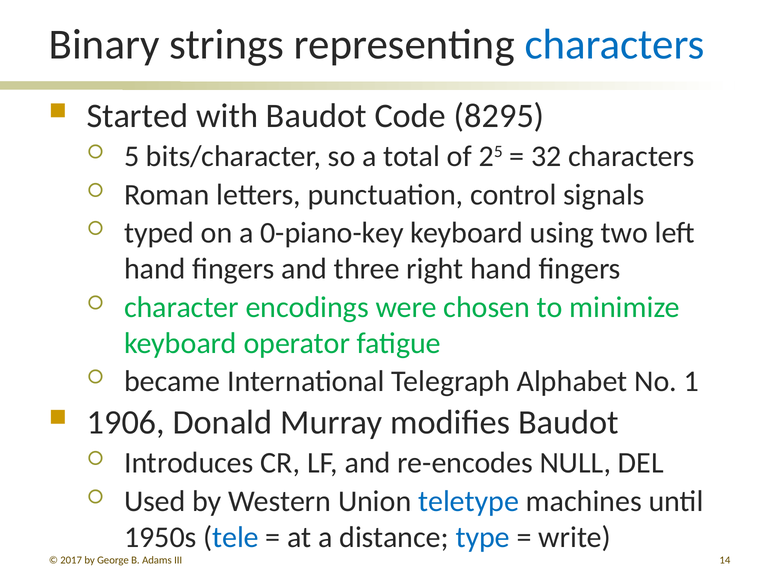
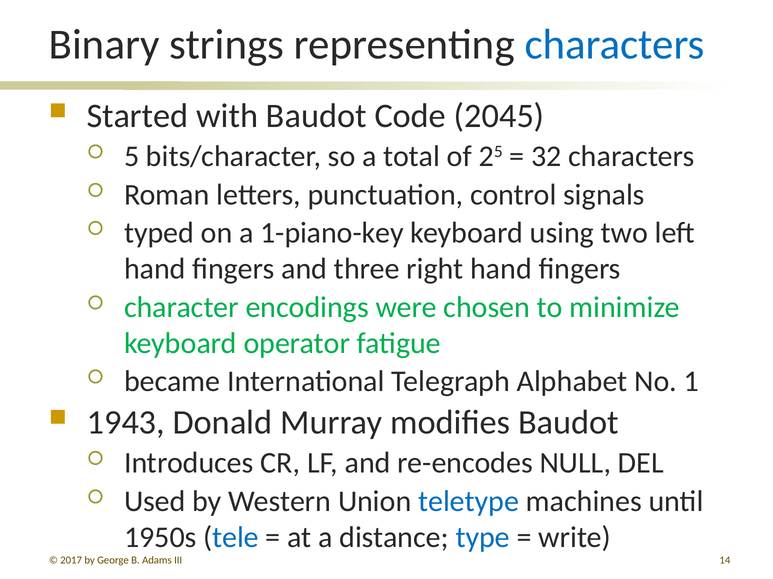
8295: 8295 -> 2045
0-piano-key: 0-piano-key -> 1-piano-key
1906: 1906 -> 1943
